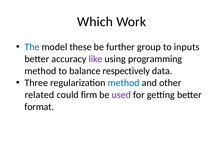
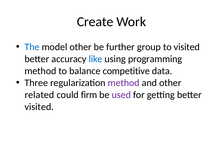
Which: Which -> Create
model these: these -> other
to inputs: inputs -> visited
like colour: purple -> blue
respectively: respectively -> competitive
method at (124, 82) colour: blue -> purple
format at (39, 106): format -> visited
